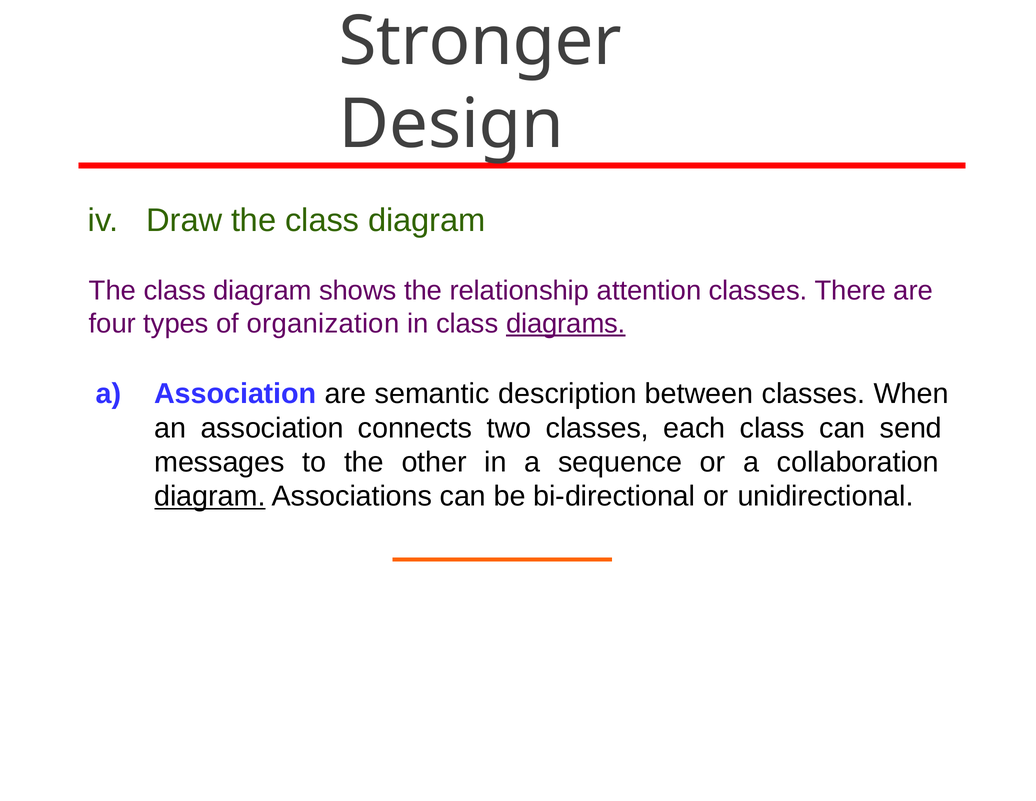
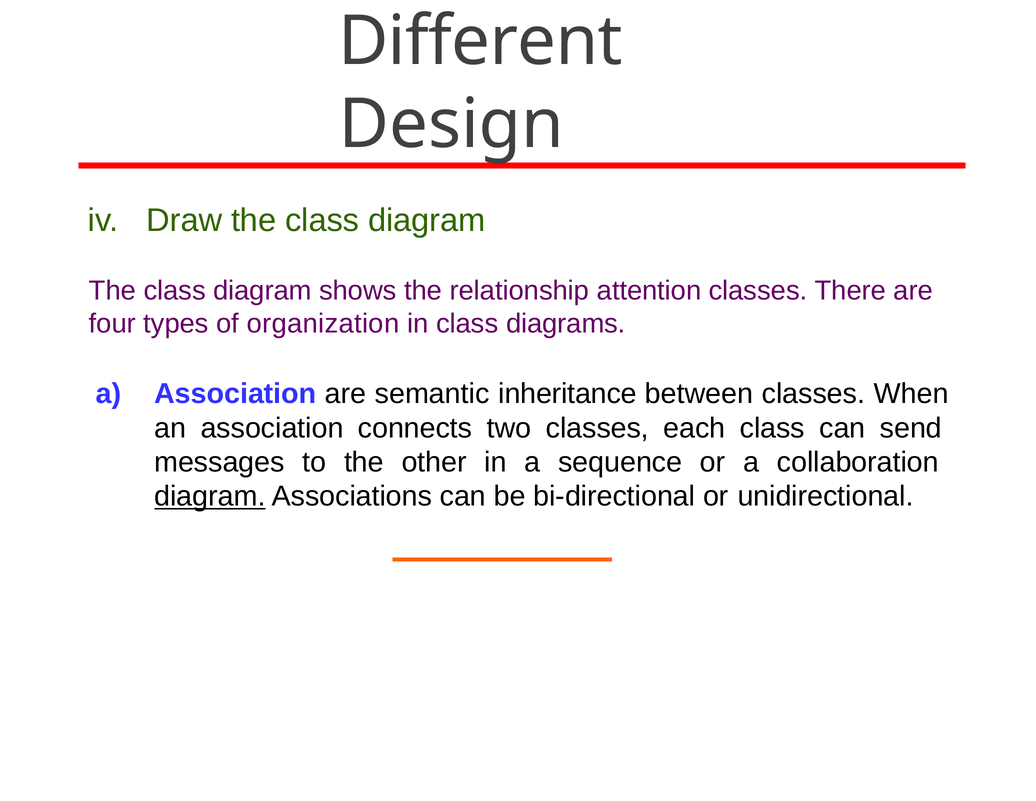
Stronger: Stronger -> Different
diagrams underline: present -> none
description: description -> inheritance
